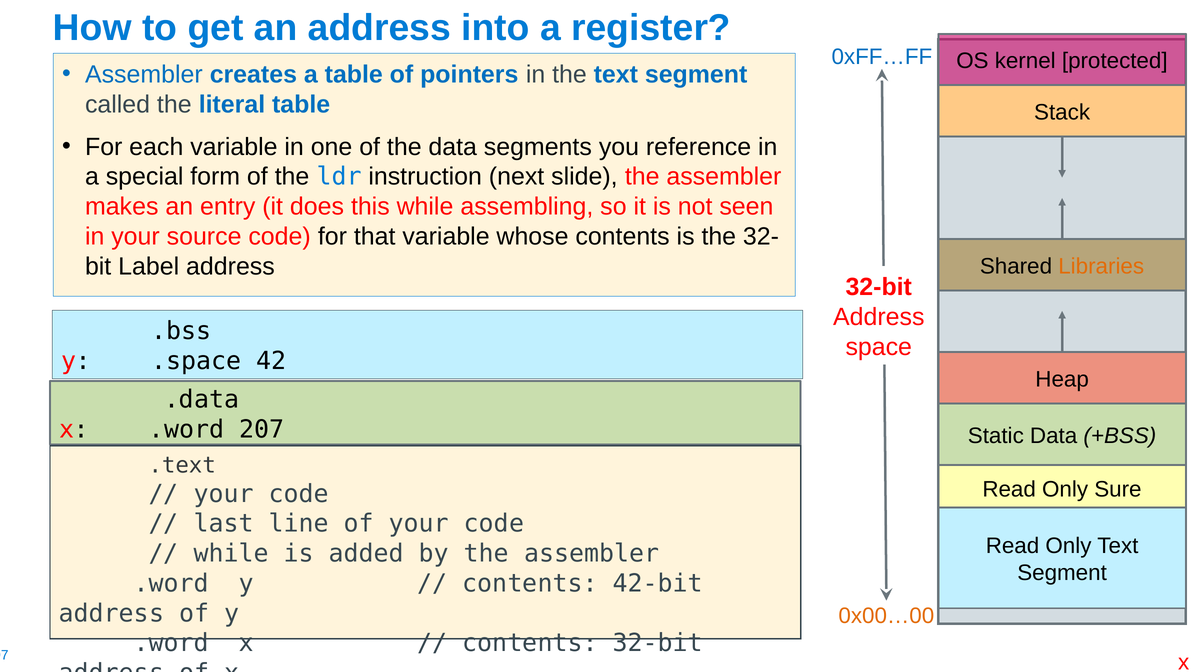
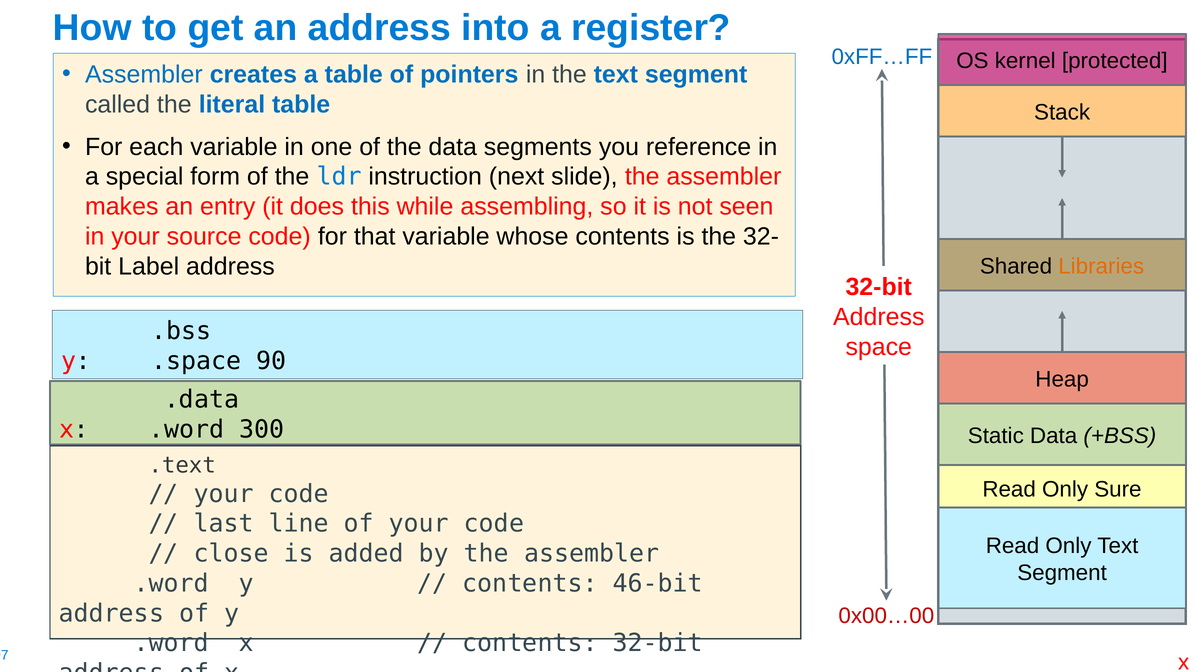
42: 42 -> 90
207: 207 -> 300
while at (231, 554): while -> close
42-bit: 42-bit -> 46-bit
0x00…00 colour: orange -> red
